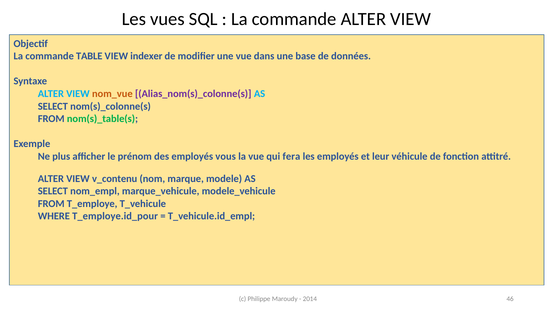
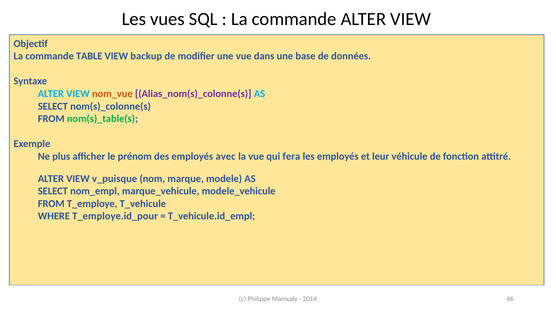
indexer: indexer -> backup
vous: vous -> avec
v_contenu: v_contenu -> v_puisque
